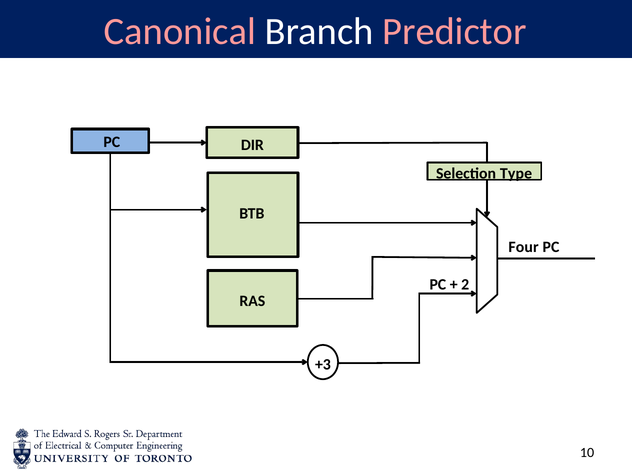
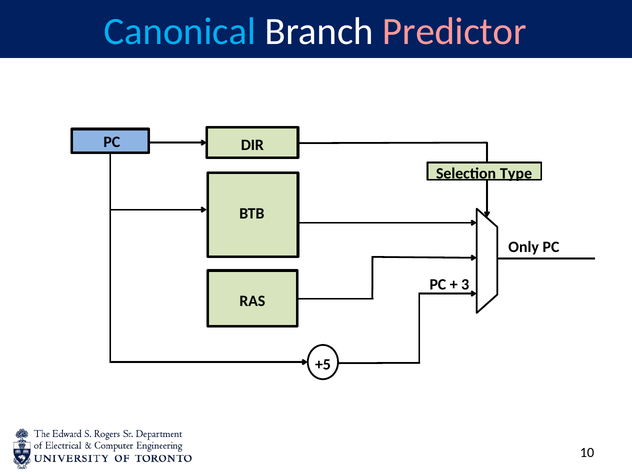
Canonical colour: pink -> light blue
Four: Four -> Only
2: 2 -> 3
+3: +3 -> +5
